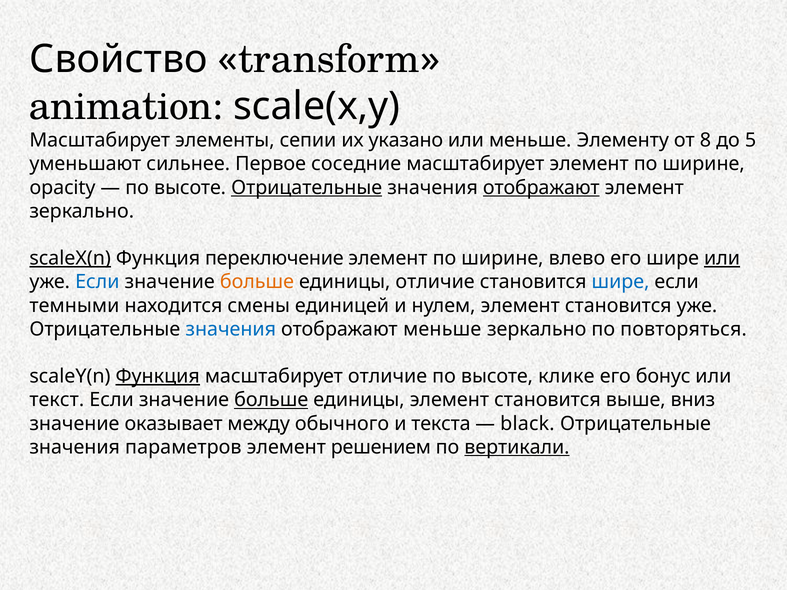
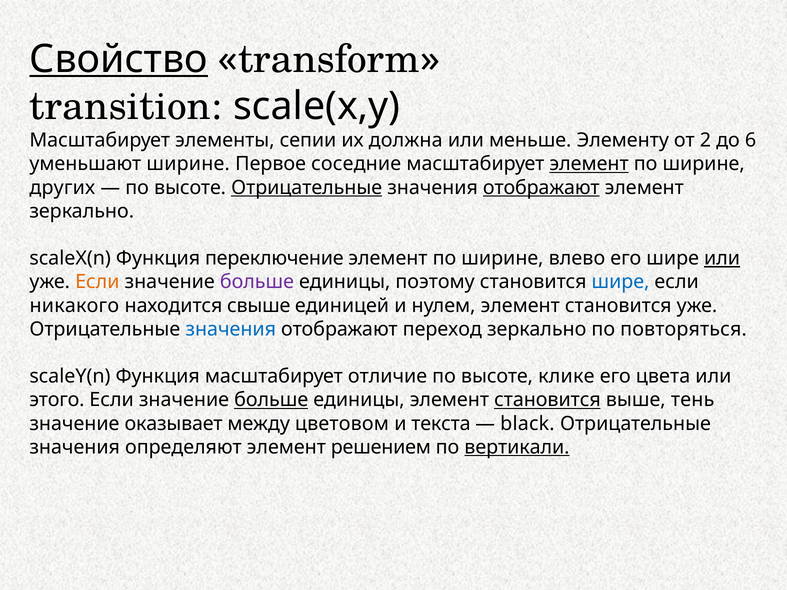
Свойство underline: none -> present
animation: animation -> transition
указано: указано -> должна
8: 8 -> 2
5: 5 -> 6
уменьшают сильнее: сильнее -> ширине
элемент at (589, 164) underline: none -> present
opacity: opacity -> других
scaleX(n underline: present -> none
Если at (97, 282) colour: blue -> orange
больше at (257, 282) colour: orange -> purple
единицы отличие: отличие -> поэтому
темными: темными -> никакого
смены: смены -> свыше
отображают меньше: меньше -> переход
Функция at (158, 376) underline: present -> none
бонус: бонус -> цвета
текст: текст -> этого
становится at (547, 400) underline: none -> present
вниз: вниз -> тень
обычного: обычного -> цветовом
параметров: параметров -> определяют
